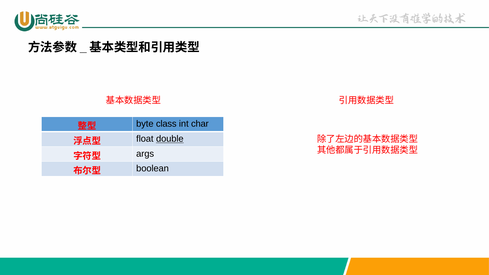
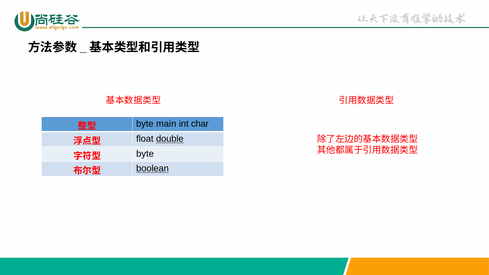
class: class -> main
args at (145, 154): args -> byte
boolean underline: none -> present
